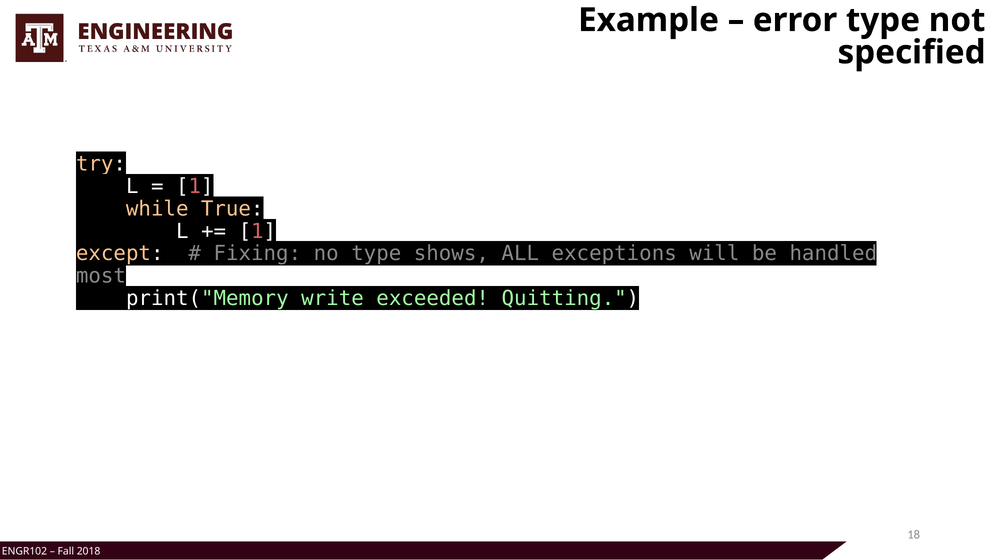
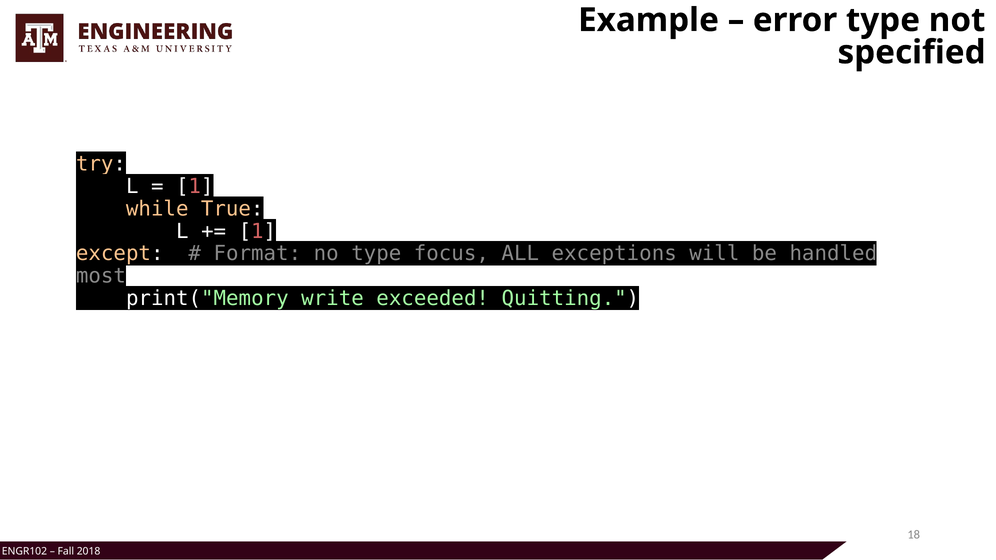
Fixing: Fixing -> Format
shows: shows -> focus
